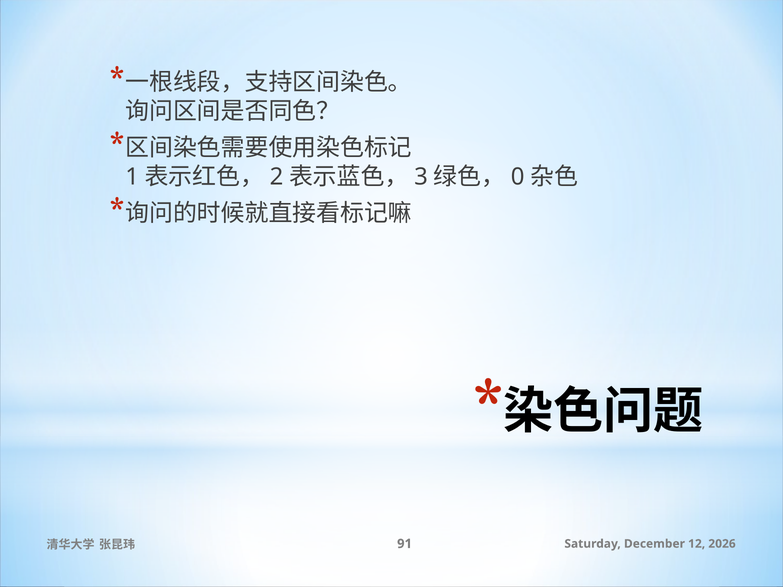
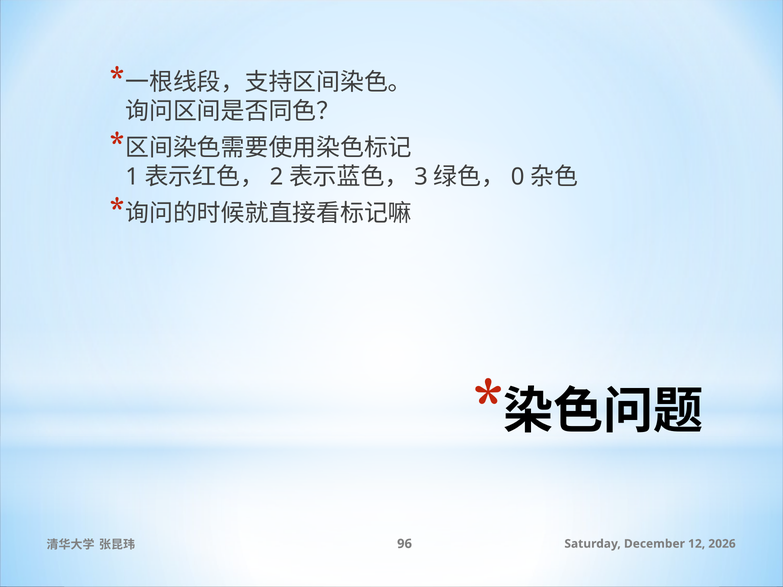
91: 91 -> 96
